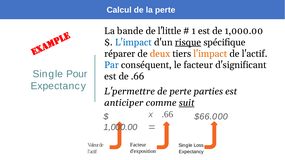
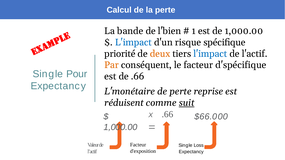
l'little: l'little -> l'bien
risque underline: present -> none
réparer: réparer -> priorité
l'impact at (210, 54) colour: orange -> blue
Par colour: blue -> orange
d'significant: d'significant -> d'spécifique
L'permettre: L'permettre -> L'monétaire
parties: parties -> reprise
anticiper: anticiper -> réduisent
